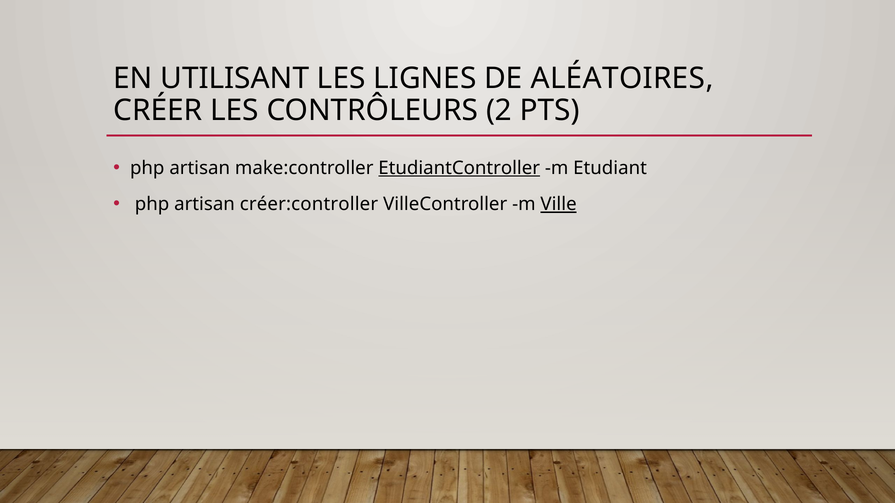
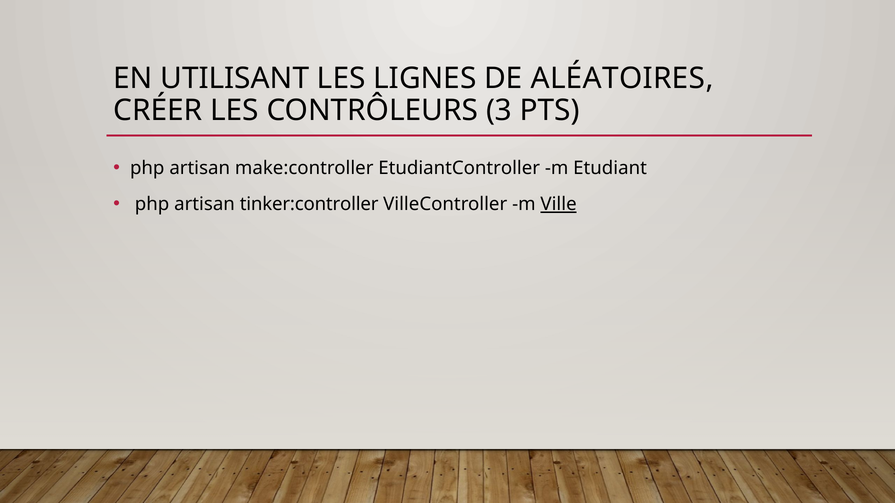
2: 2 -> 3
EtudiantController underline: present -> none
créer:controller: créer:controller -> tinker:controller
